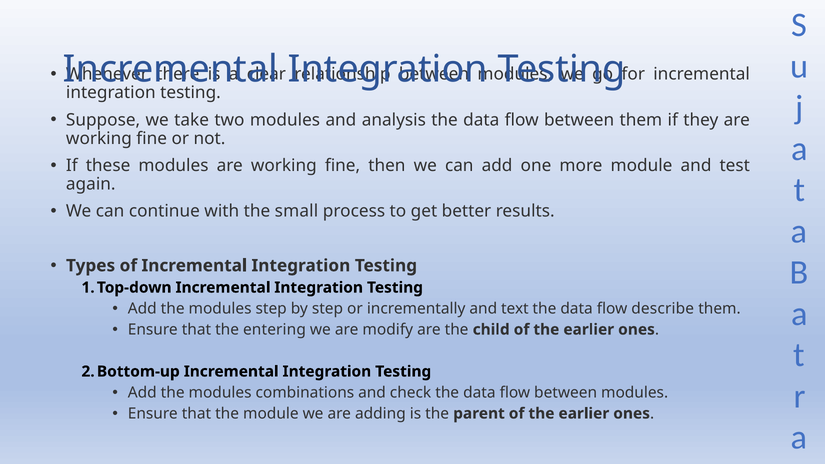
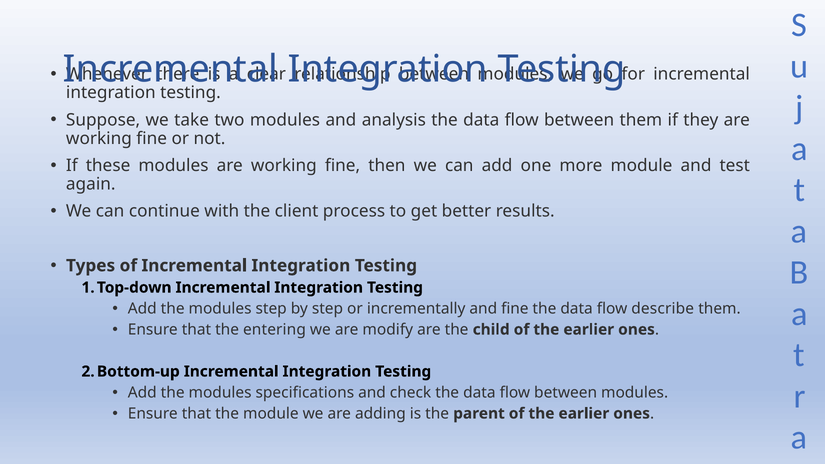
small: small -> client
and text: text -> fine
combinations: combinations -> specifications
